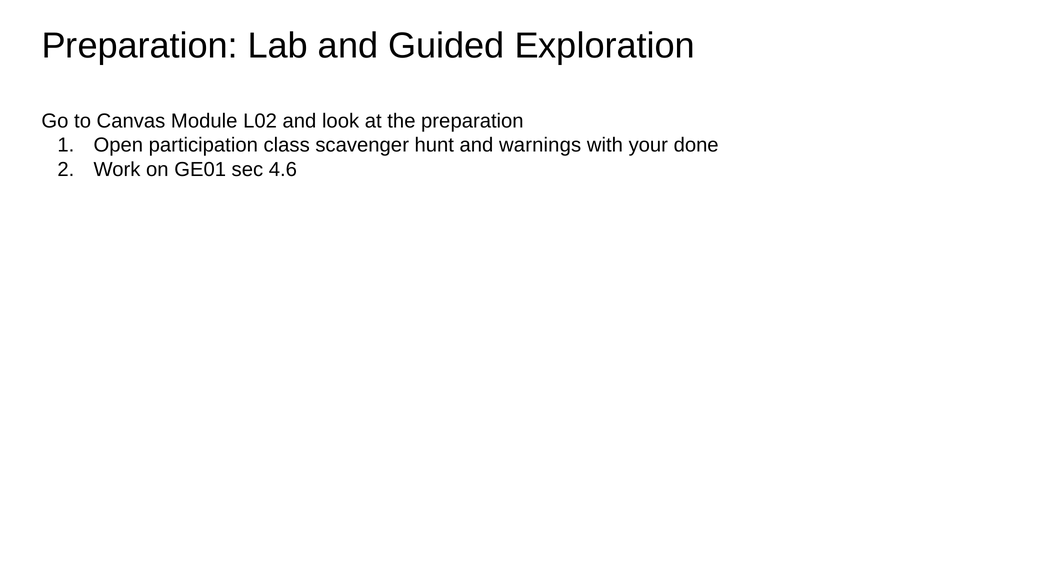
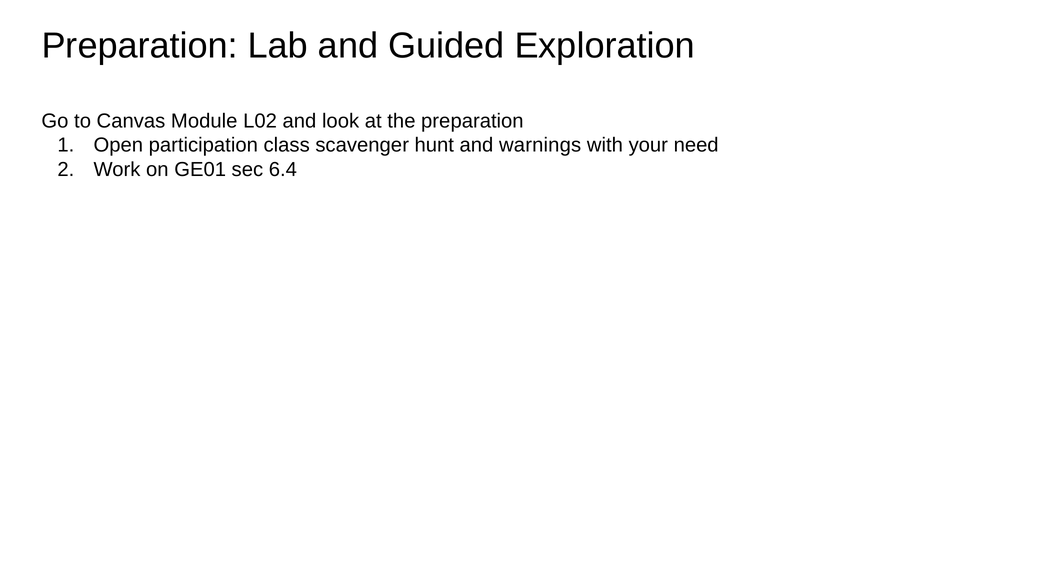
done: done -> need
4.6: 4.6 -> 6.4
